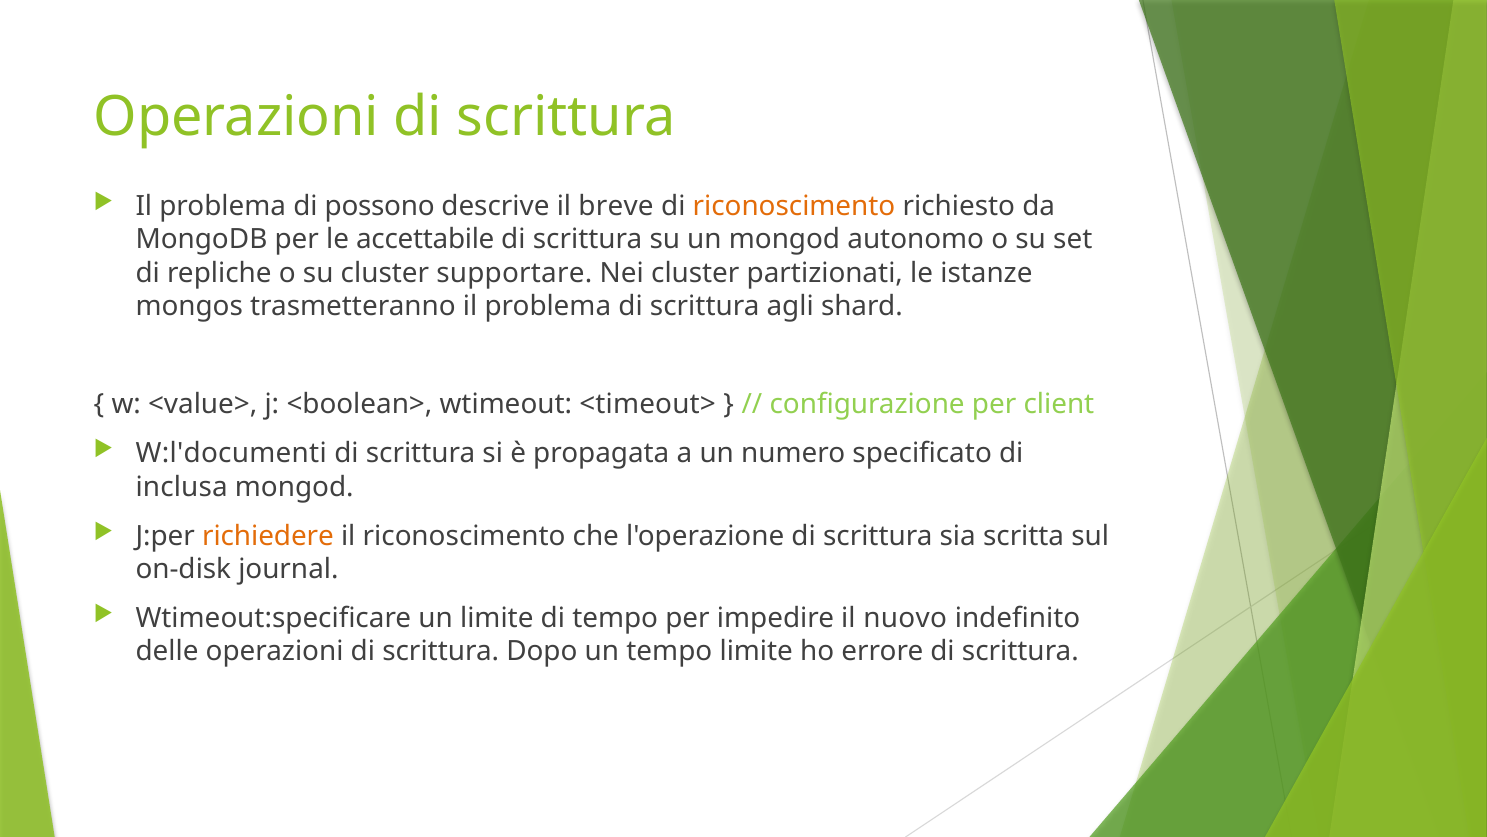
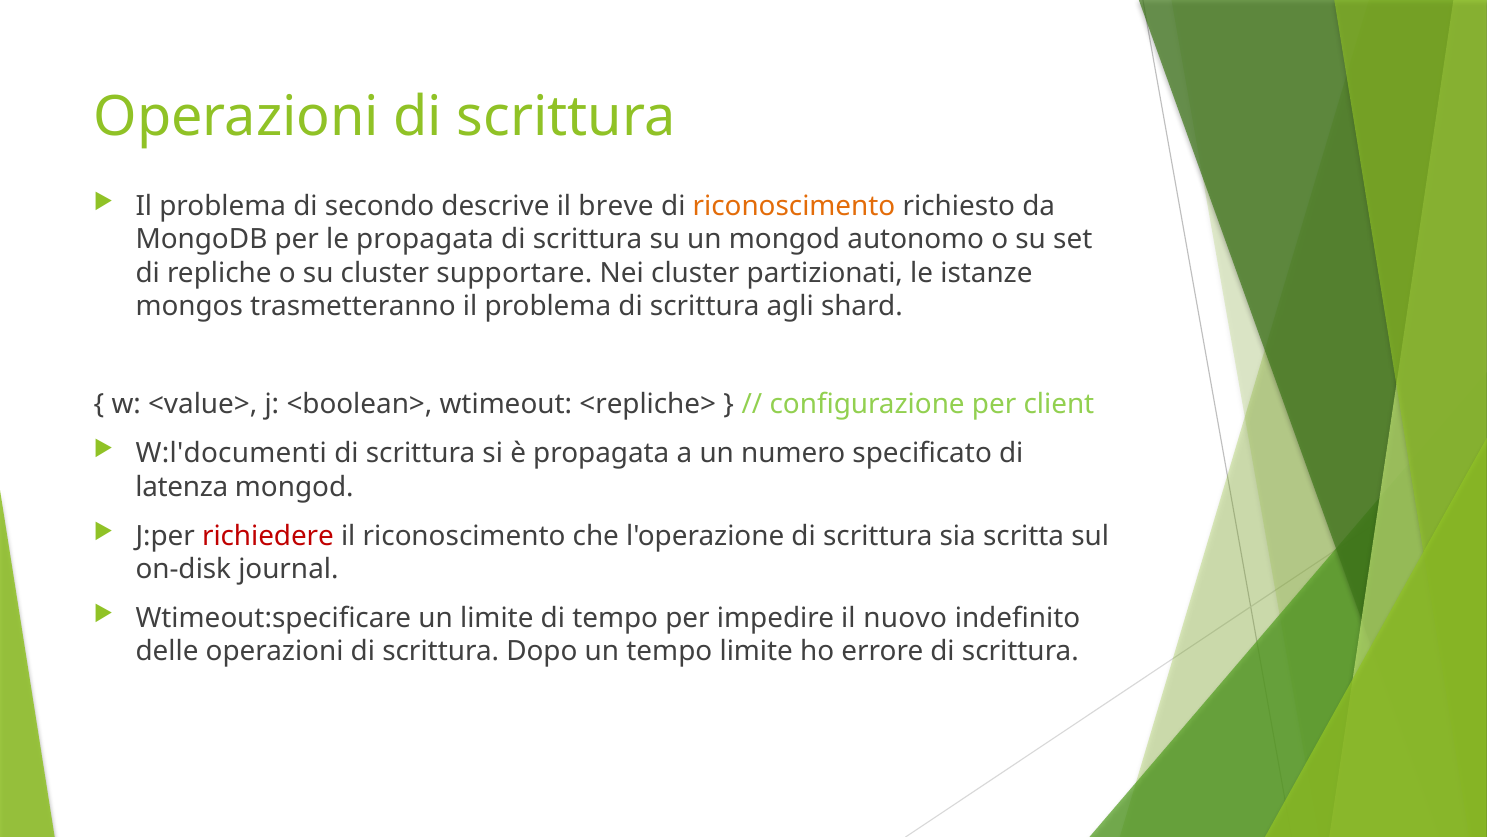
possono: possono -> secondo
le accettabile: accettabile -> propagata
<timeout>: <timeout> -> <repliche>
inclusa: inclusa -> latenza
richiedere colour: orange -> red
